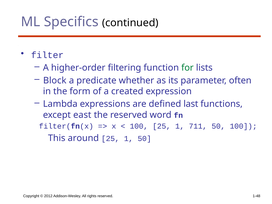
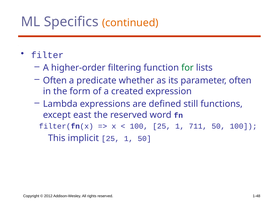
continued colour: black -> orange
Block at (55, 80): Block -> Often
last: last -> still
around: around -> implicit
